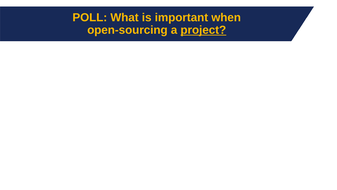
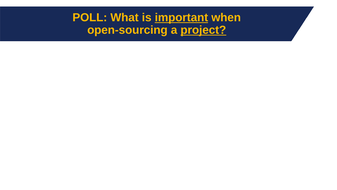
important underline: none -> present
